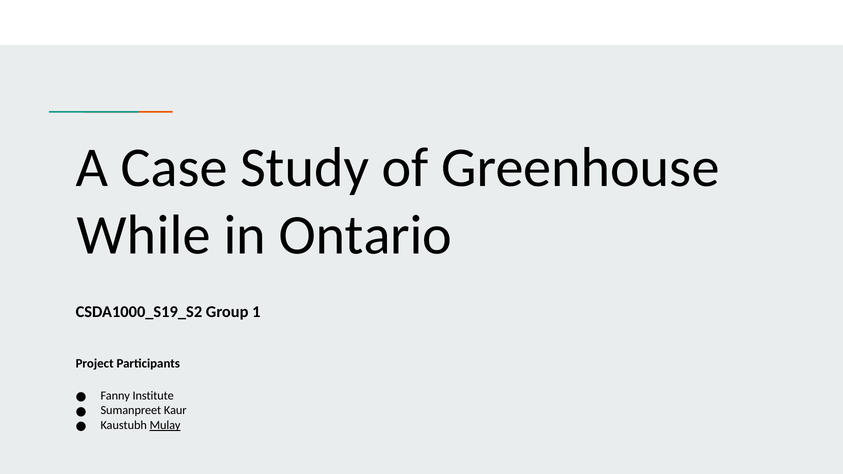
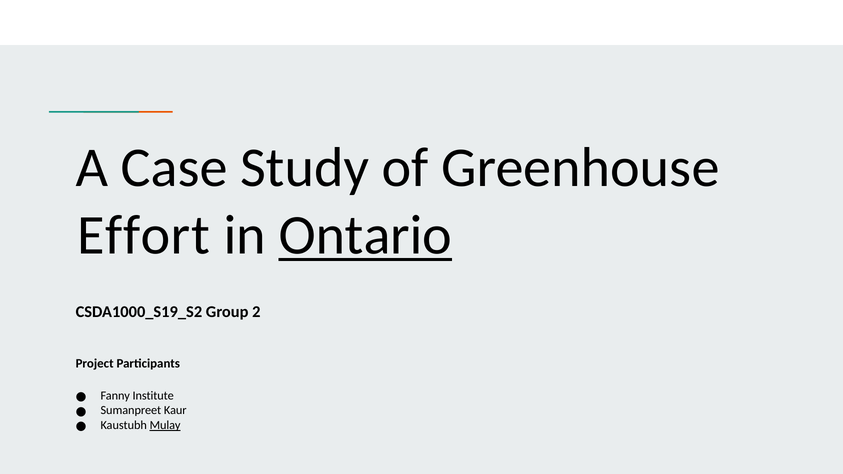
While: While -> Effort
Ontario underline: none -> present
1: 1 -> 2
